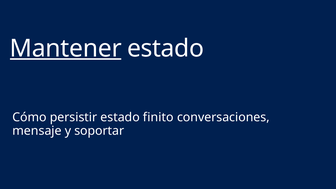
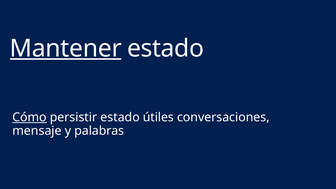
Cómo underline: none -> present
finito: finito -> útiles
soportar: soportar -> palabras
